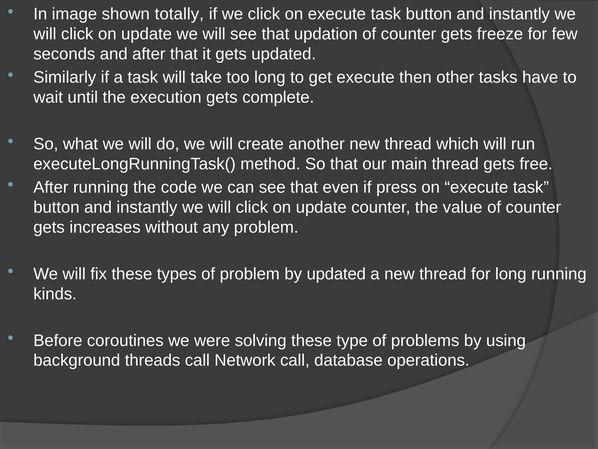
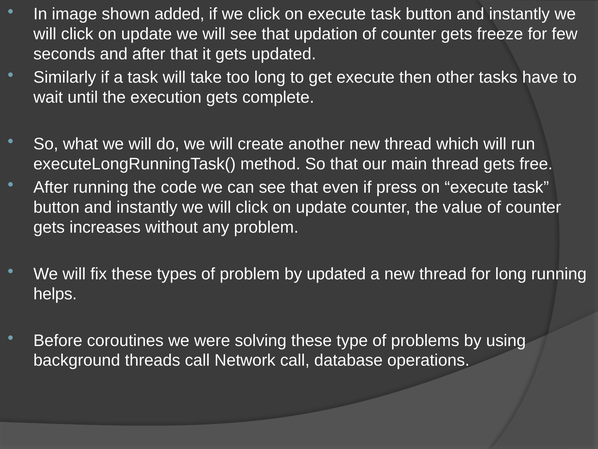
totally: totally -> added
kinds: kinds -> helps
